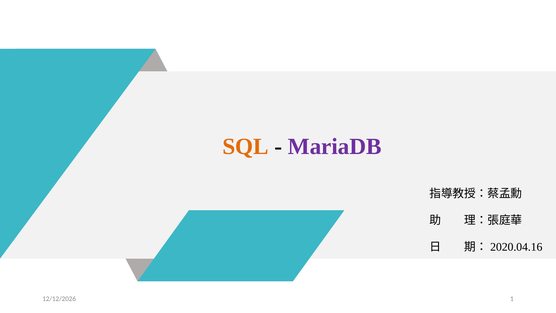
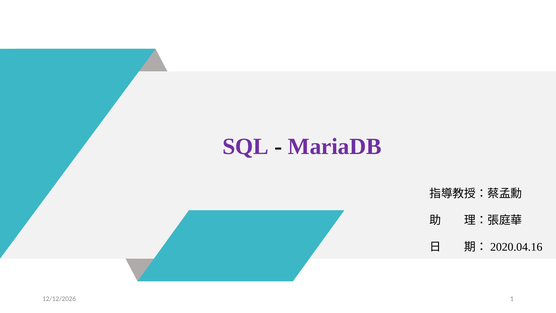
SQL colour: orange -> purple
